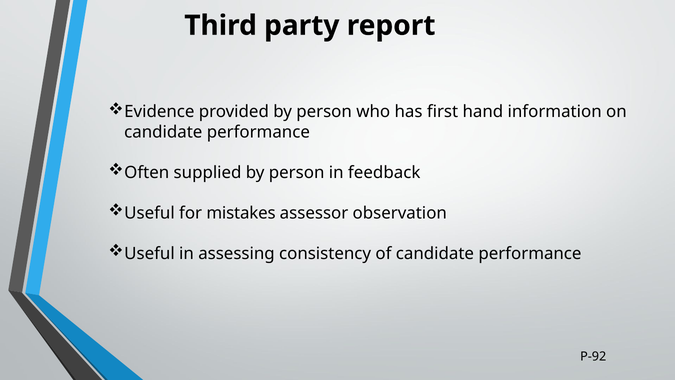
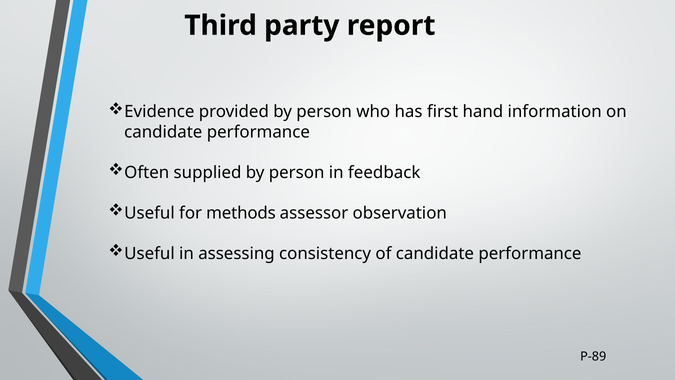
mistakes: mistakes -> methods
P-92: P-92 -> P-89
